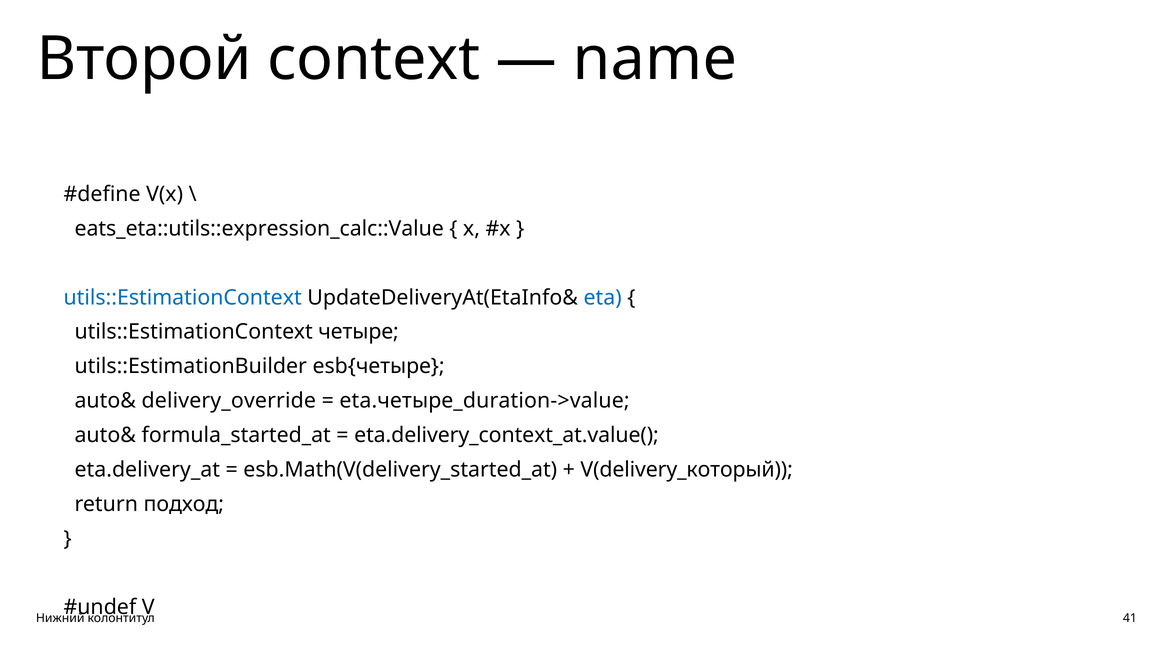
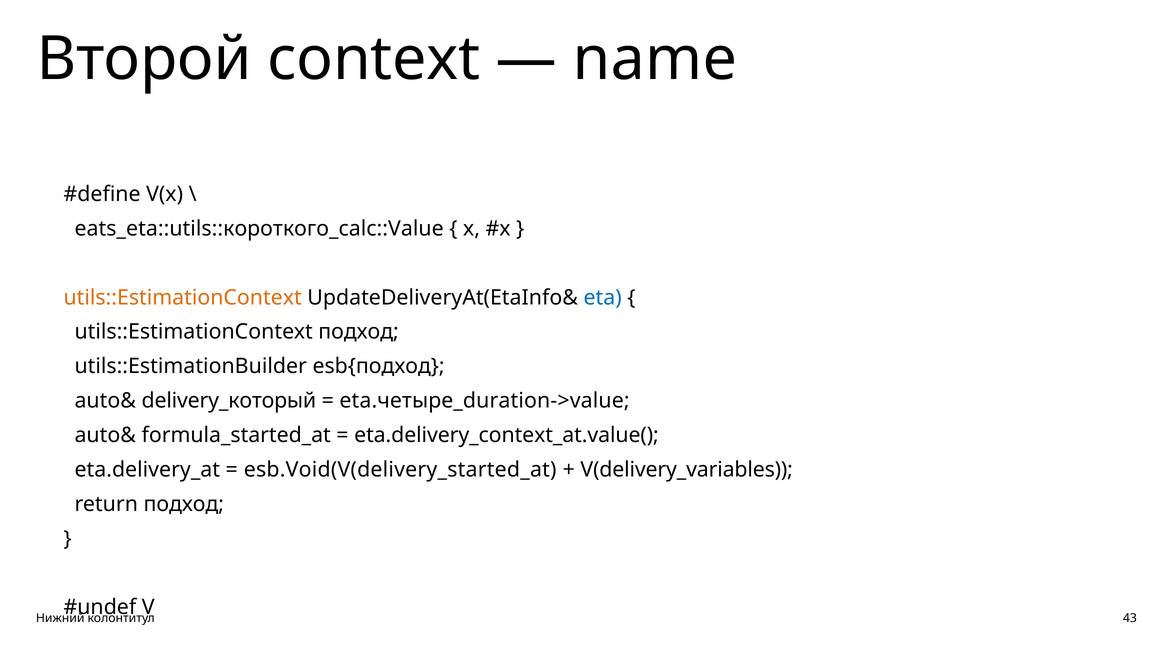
eats_eta::utils::expression_calc::Value: eats_eta::utils::expression_calc::Value -> eats_eta::utils::короткого_calc::Value
utils::EstimationContext at (183, 297) colour: blue -> orange
utils::EstimationContext четыре: четыре -> подход
esb{четыре: esb{четыре -> esb{подход
delivery_override: delivery_override -> delivery_который
esb.Math(V(delivery_started_at: esb.Math(V(delivery_started_at -> esb.Void(V(delivery_started_at
V(delivery_который: V(delivery_который -> V(delivery_variables
41: 41 -> 43
